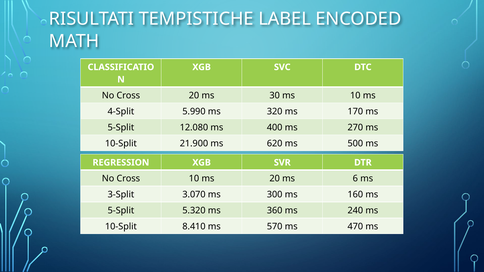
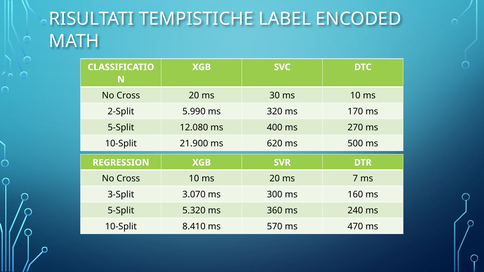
4-Split: 4-Split -> 2-Split
6: 6 -> 7
